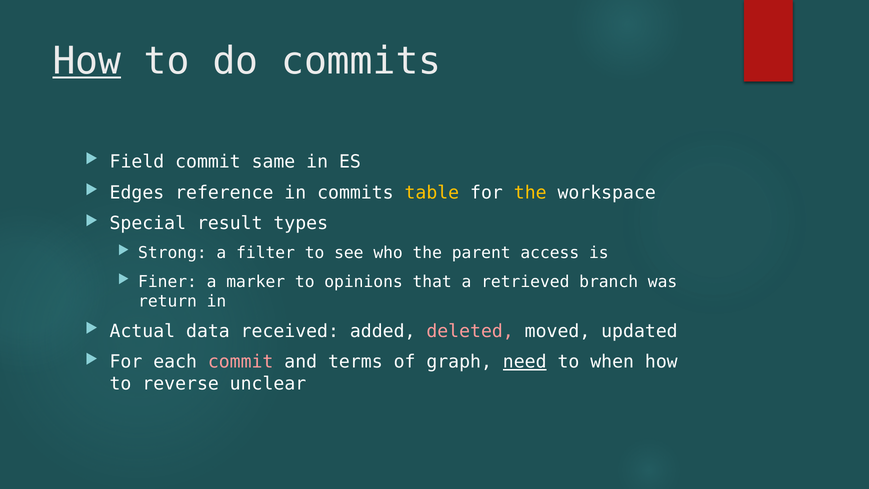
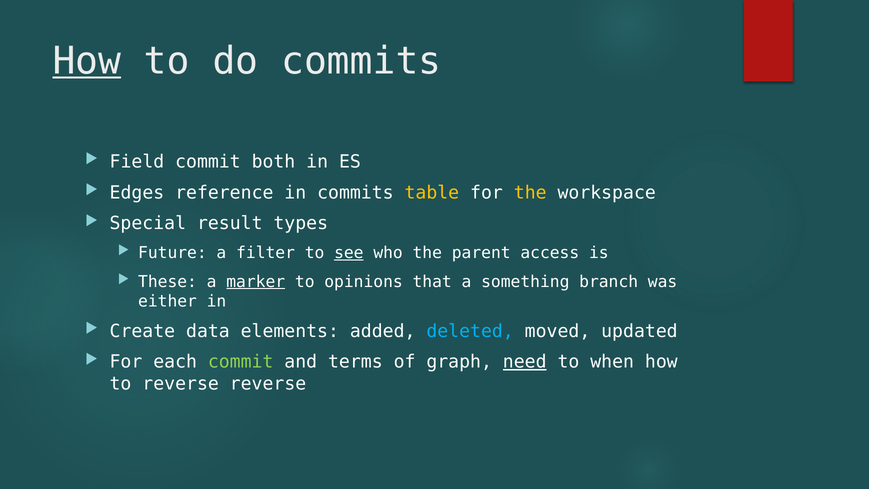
same: same -> both
Strong: Strong -> Future
see underline: none -> present
Finer: Finer -> These
marker underline: none -> present
retrieved: retrieved -> something
return: return -> either
Actual: Actual -> Create
received: received -> elements
deleted colour: pink -> light blue
commit at (241, 362) colour: pink -> light green
reverse unclear: unclear -> reverse
